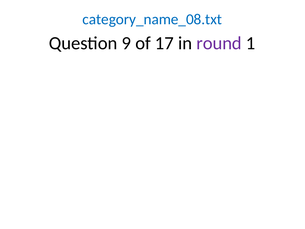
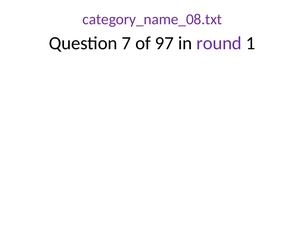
category_name_08.txt colour: blue -> purple
9: 9 -> 7
17: 17 -> 97
